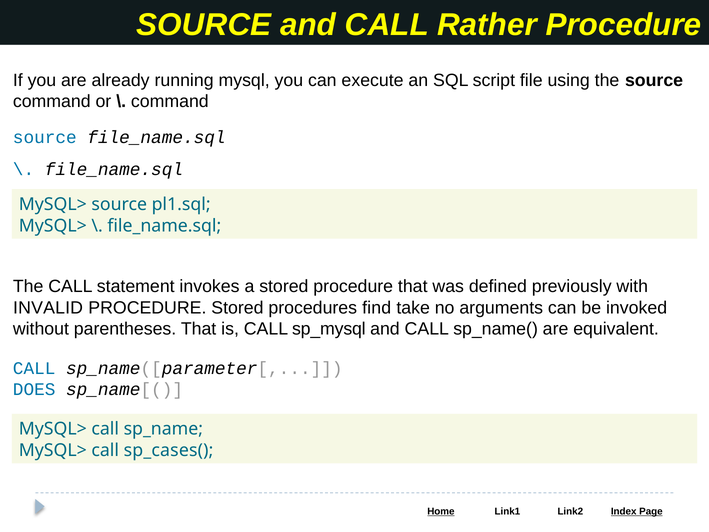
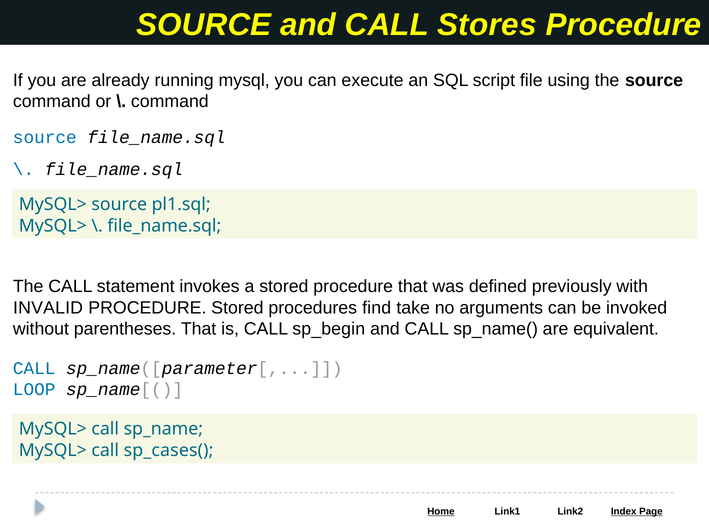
Rather: Rather -> Stores
sp_mysql: sp_mysql -> sp_begin
DOES: DOES -> LOOP
